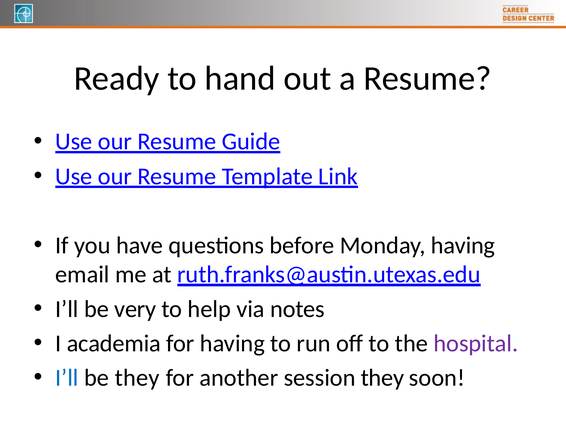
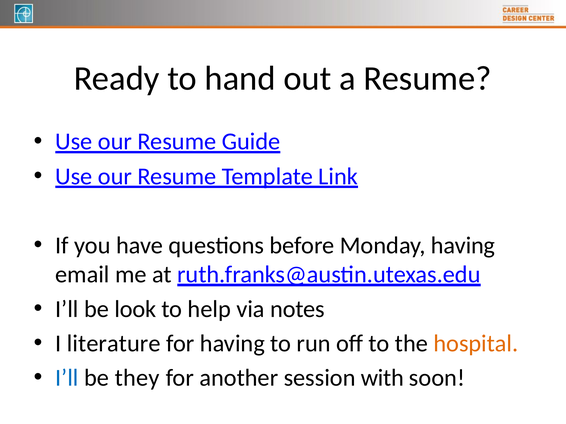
very: very -> look
academia: academia -> literature
hospital colour: purple -> orange
session they: they -> with
